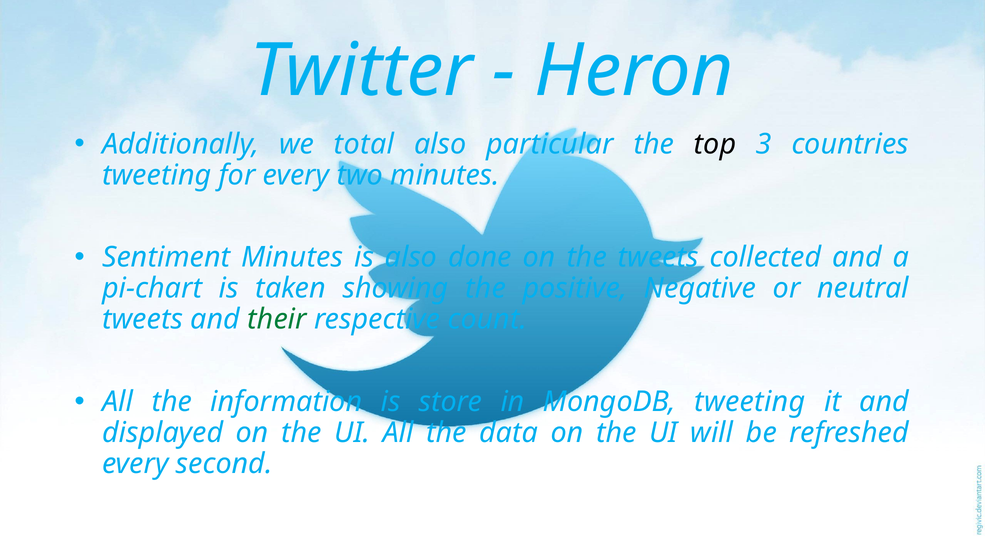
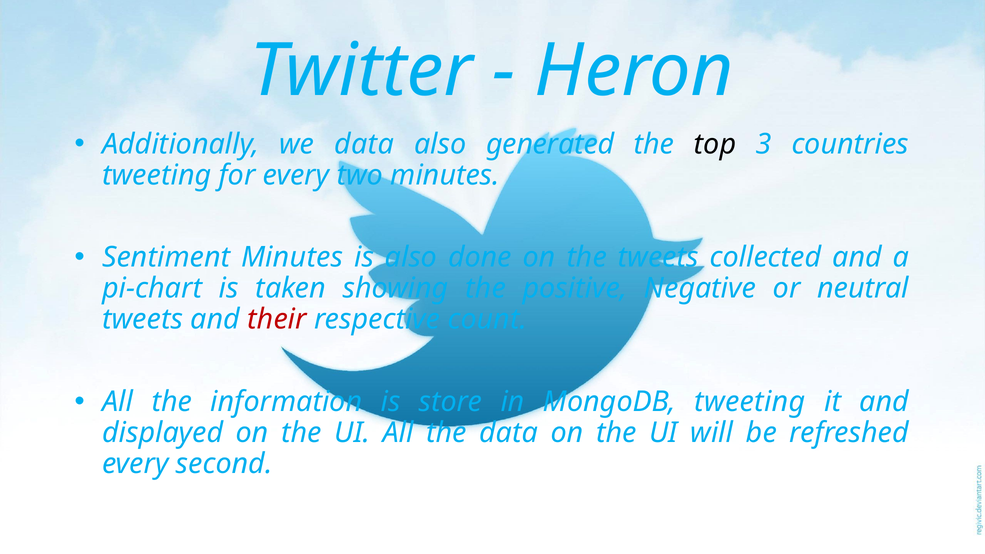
we total: total -> data
particular: particular -> generated
their colour: green -> red
